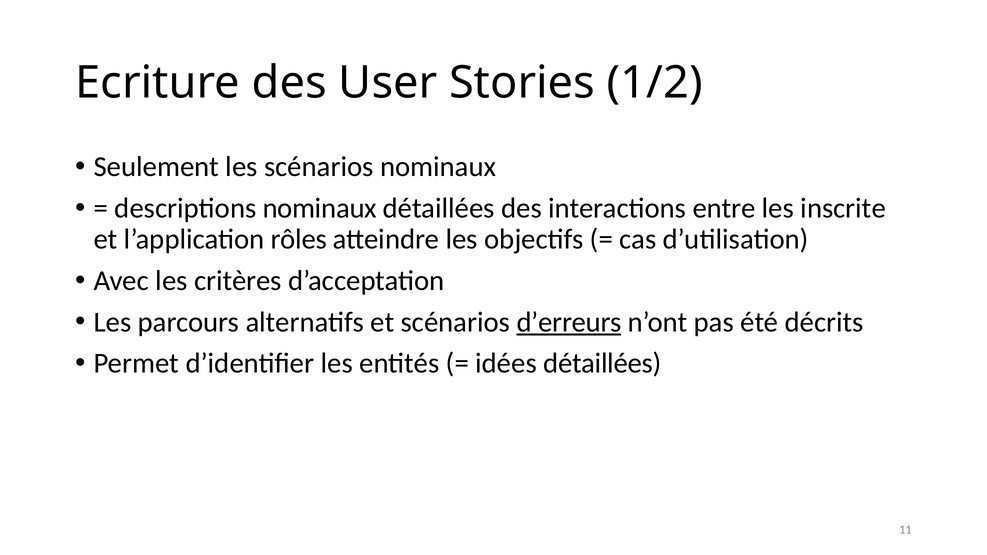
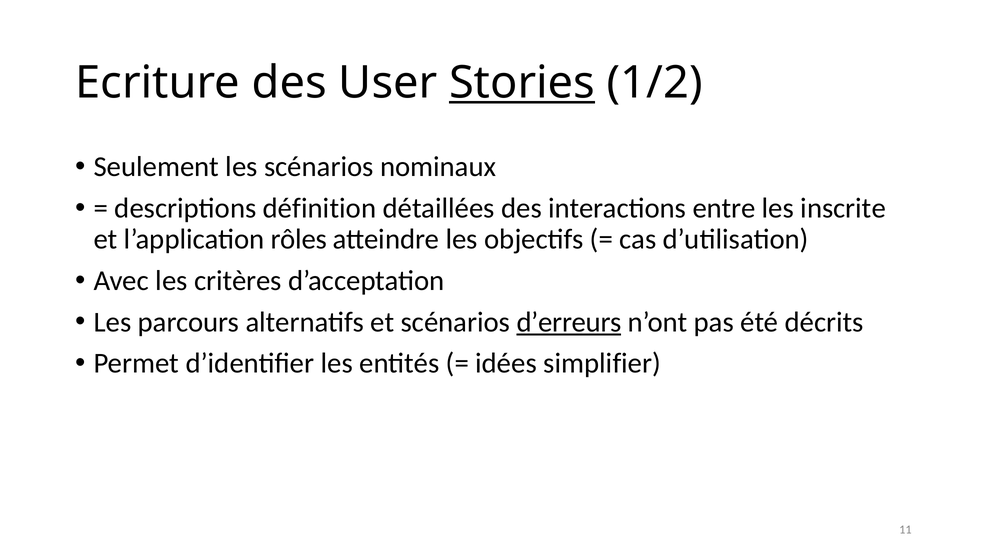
Stories underline: none -> present
descriptions nominaux: nominaux -> définition
idées détaillées: détaillées -> simplifier
